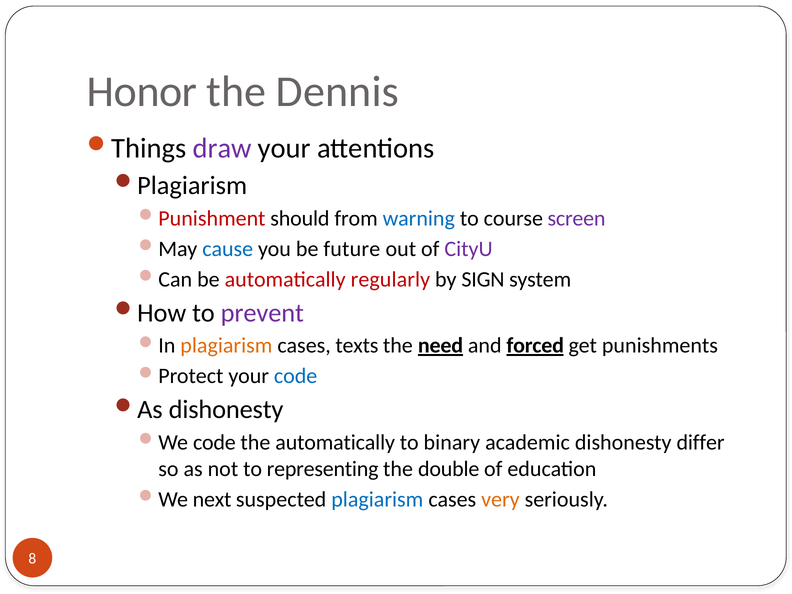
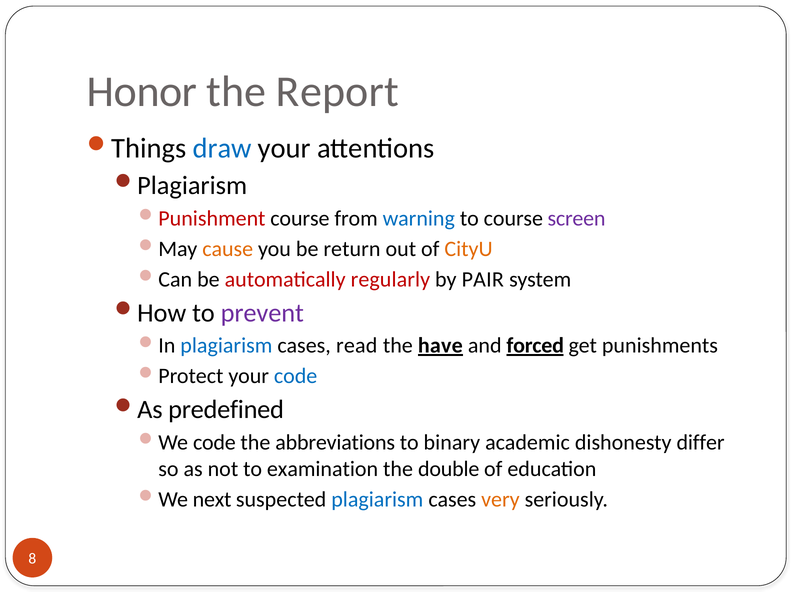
Dennis: Dennis -> Report
draw colour: purple -> blue
should at (300, 218): should -> course
cause colour: blue -> orange
future: future -> return
CityU colour: purple -> orange
SIGN: SIGN -> PAIR
plagiarism at (226, 346) colour: orange -> blue
texts: texts -> read
need: need -> have
dishonesty at (226, 410): dishonesty -> predefined
the automatically: automatically -> abbreviations
representing: representing -> examination
